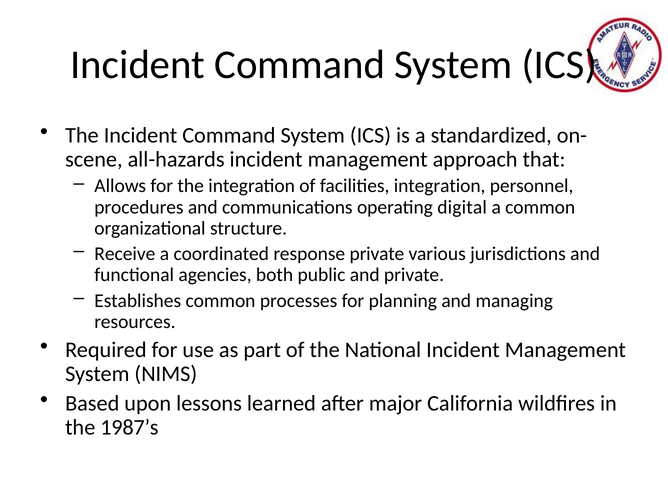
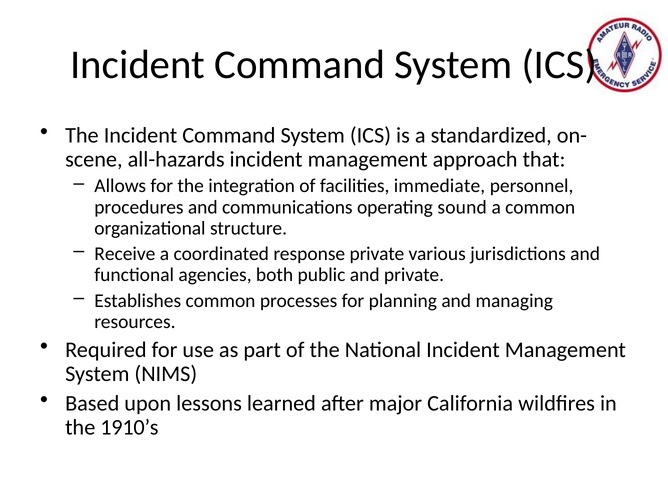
facilities integration: integration -> immediate
digital: digital -> sound
1987’s: 1987’s -> 1910’s
